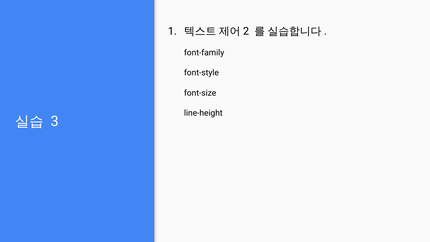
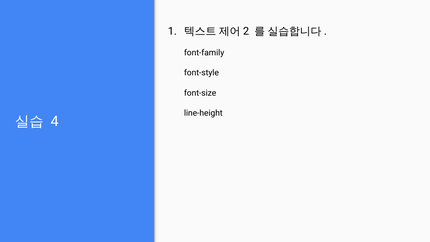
3: 3 -> 4
